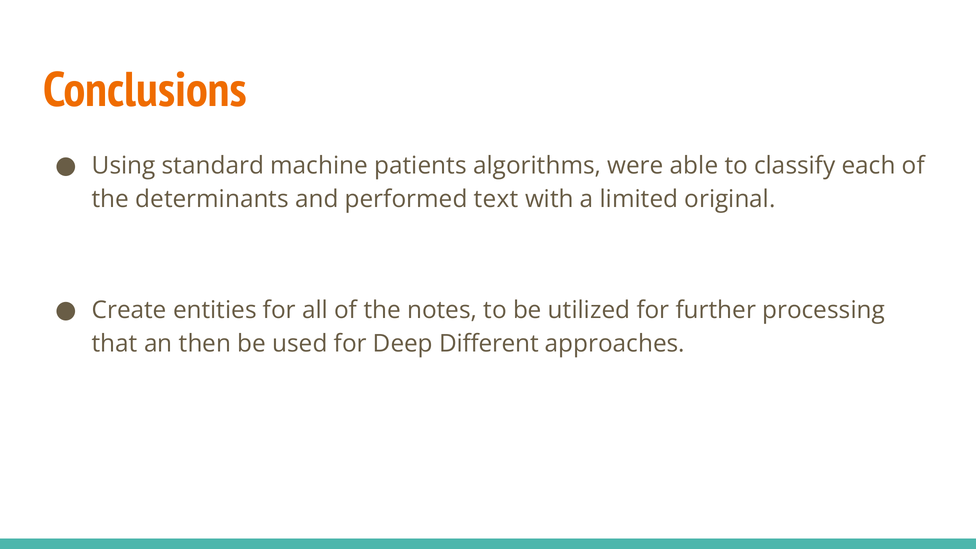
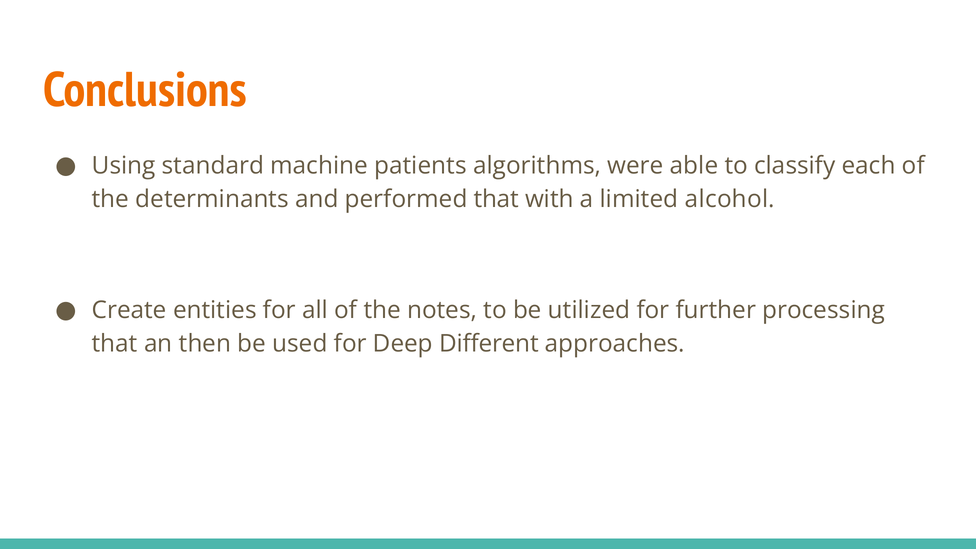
performed text: text -> that
original: original -> alcohol
